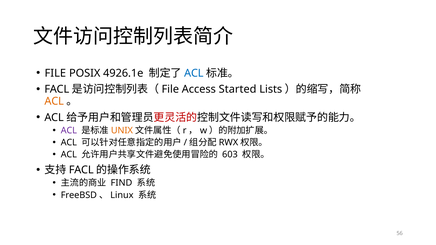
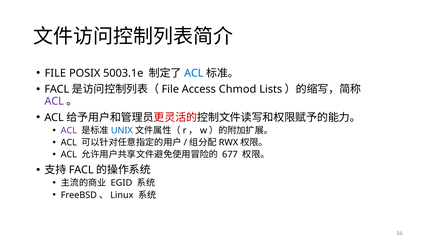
4926.1e: 4926.1e -> 5003.1e
Started: Started -> Chmod
ACL at (54, 101) colour: orange -> purple
UNIX colour: orange -> blue
603: 603 -> 677
FIND: FIND -> EGID
